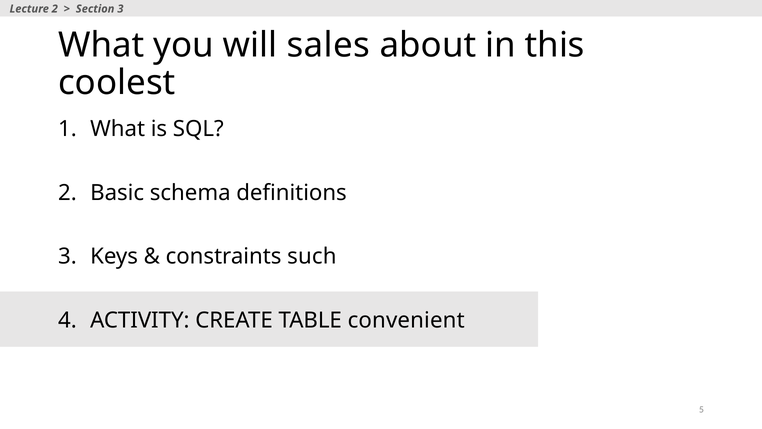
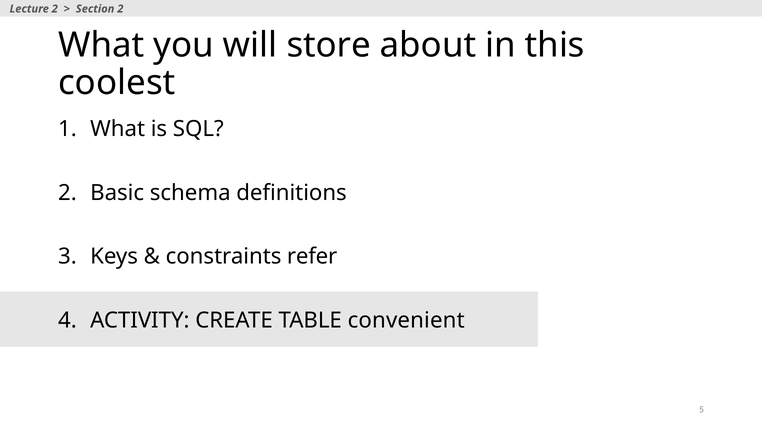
Section 3: 3 -> 2
sales: sales -> store
such: such -> refer
